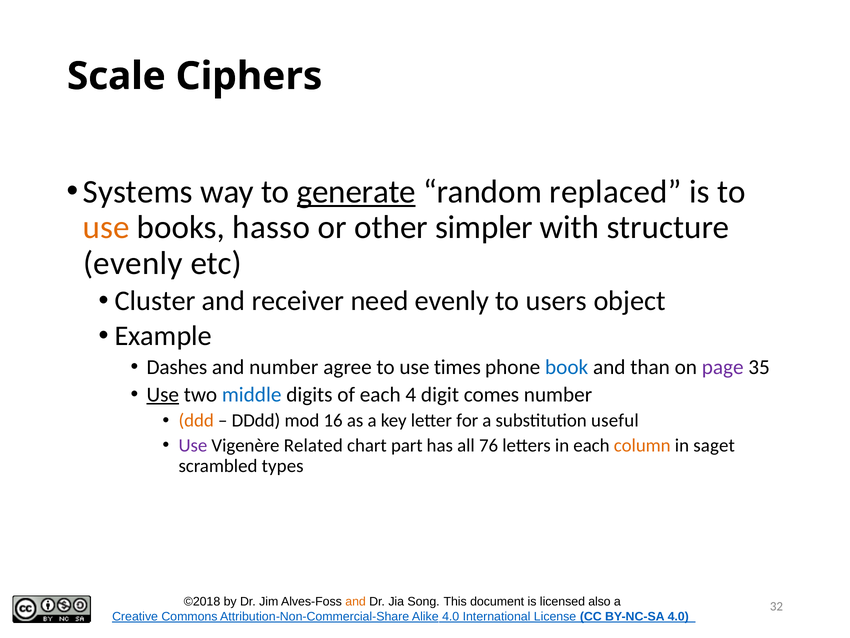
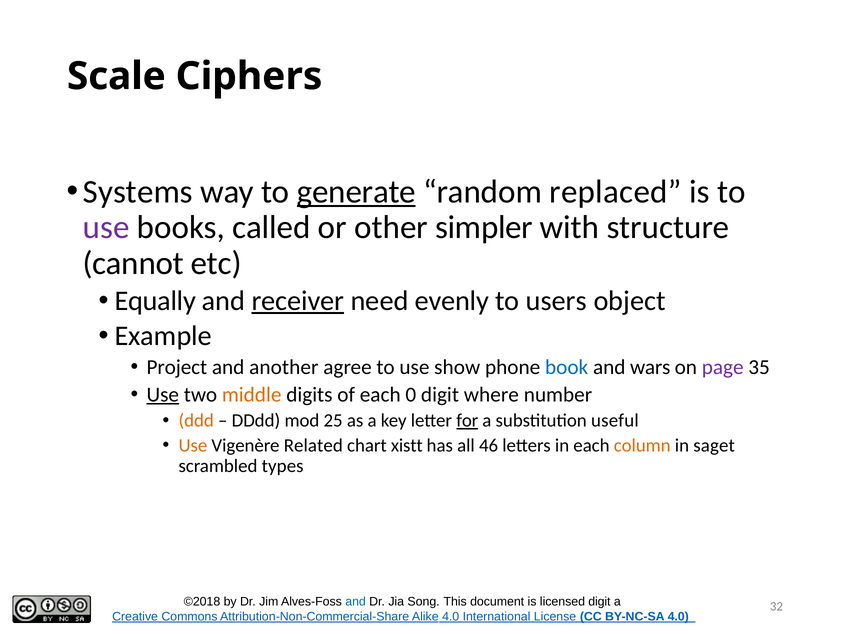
use at (106, 227) colour: orange -> purple
hasso: hasso -> called
evenly at (133, 263): evenly -> cannot
Cluster: Cluster -> Equally
receiver underline: none -> present
Dashes: Dashes -> Project
and number: number -> another
times: times -> show
than: than -> wars
middle colour: blue -> orange
4: 4 -> 0
comes: comes -> where
16: 16 -> 25
for underline: none -> present
Use at (193, 445) colour: purple -> orange
part: part -> xistt
76: 76 -> 46
and at (356, 601) colour: orange -> blue
also at (599, 601): also -> digit
